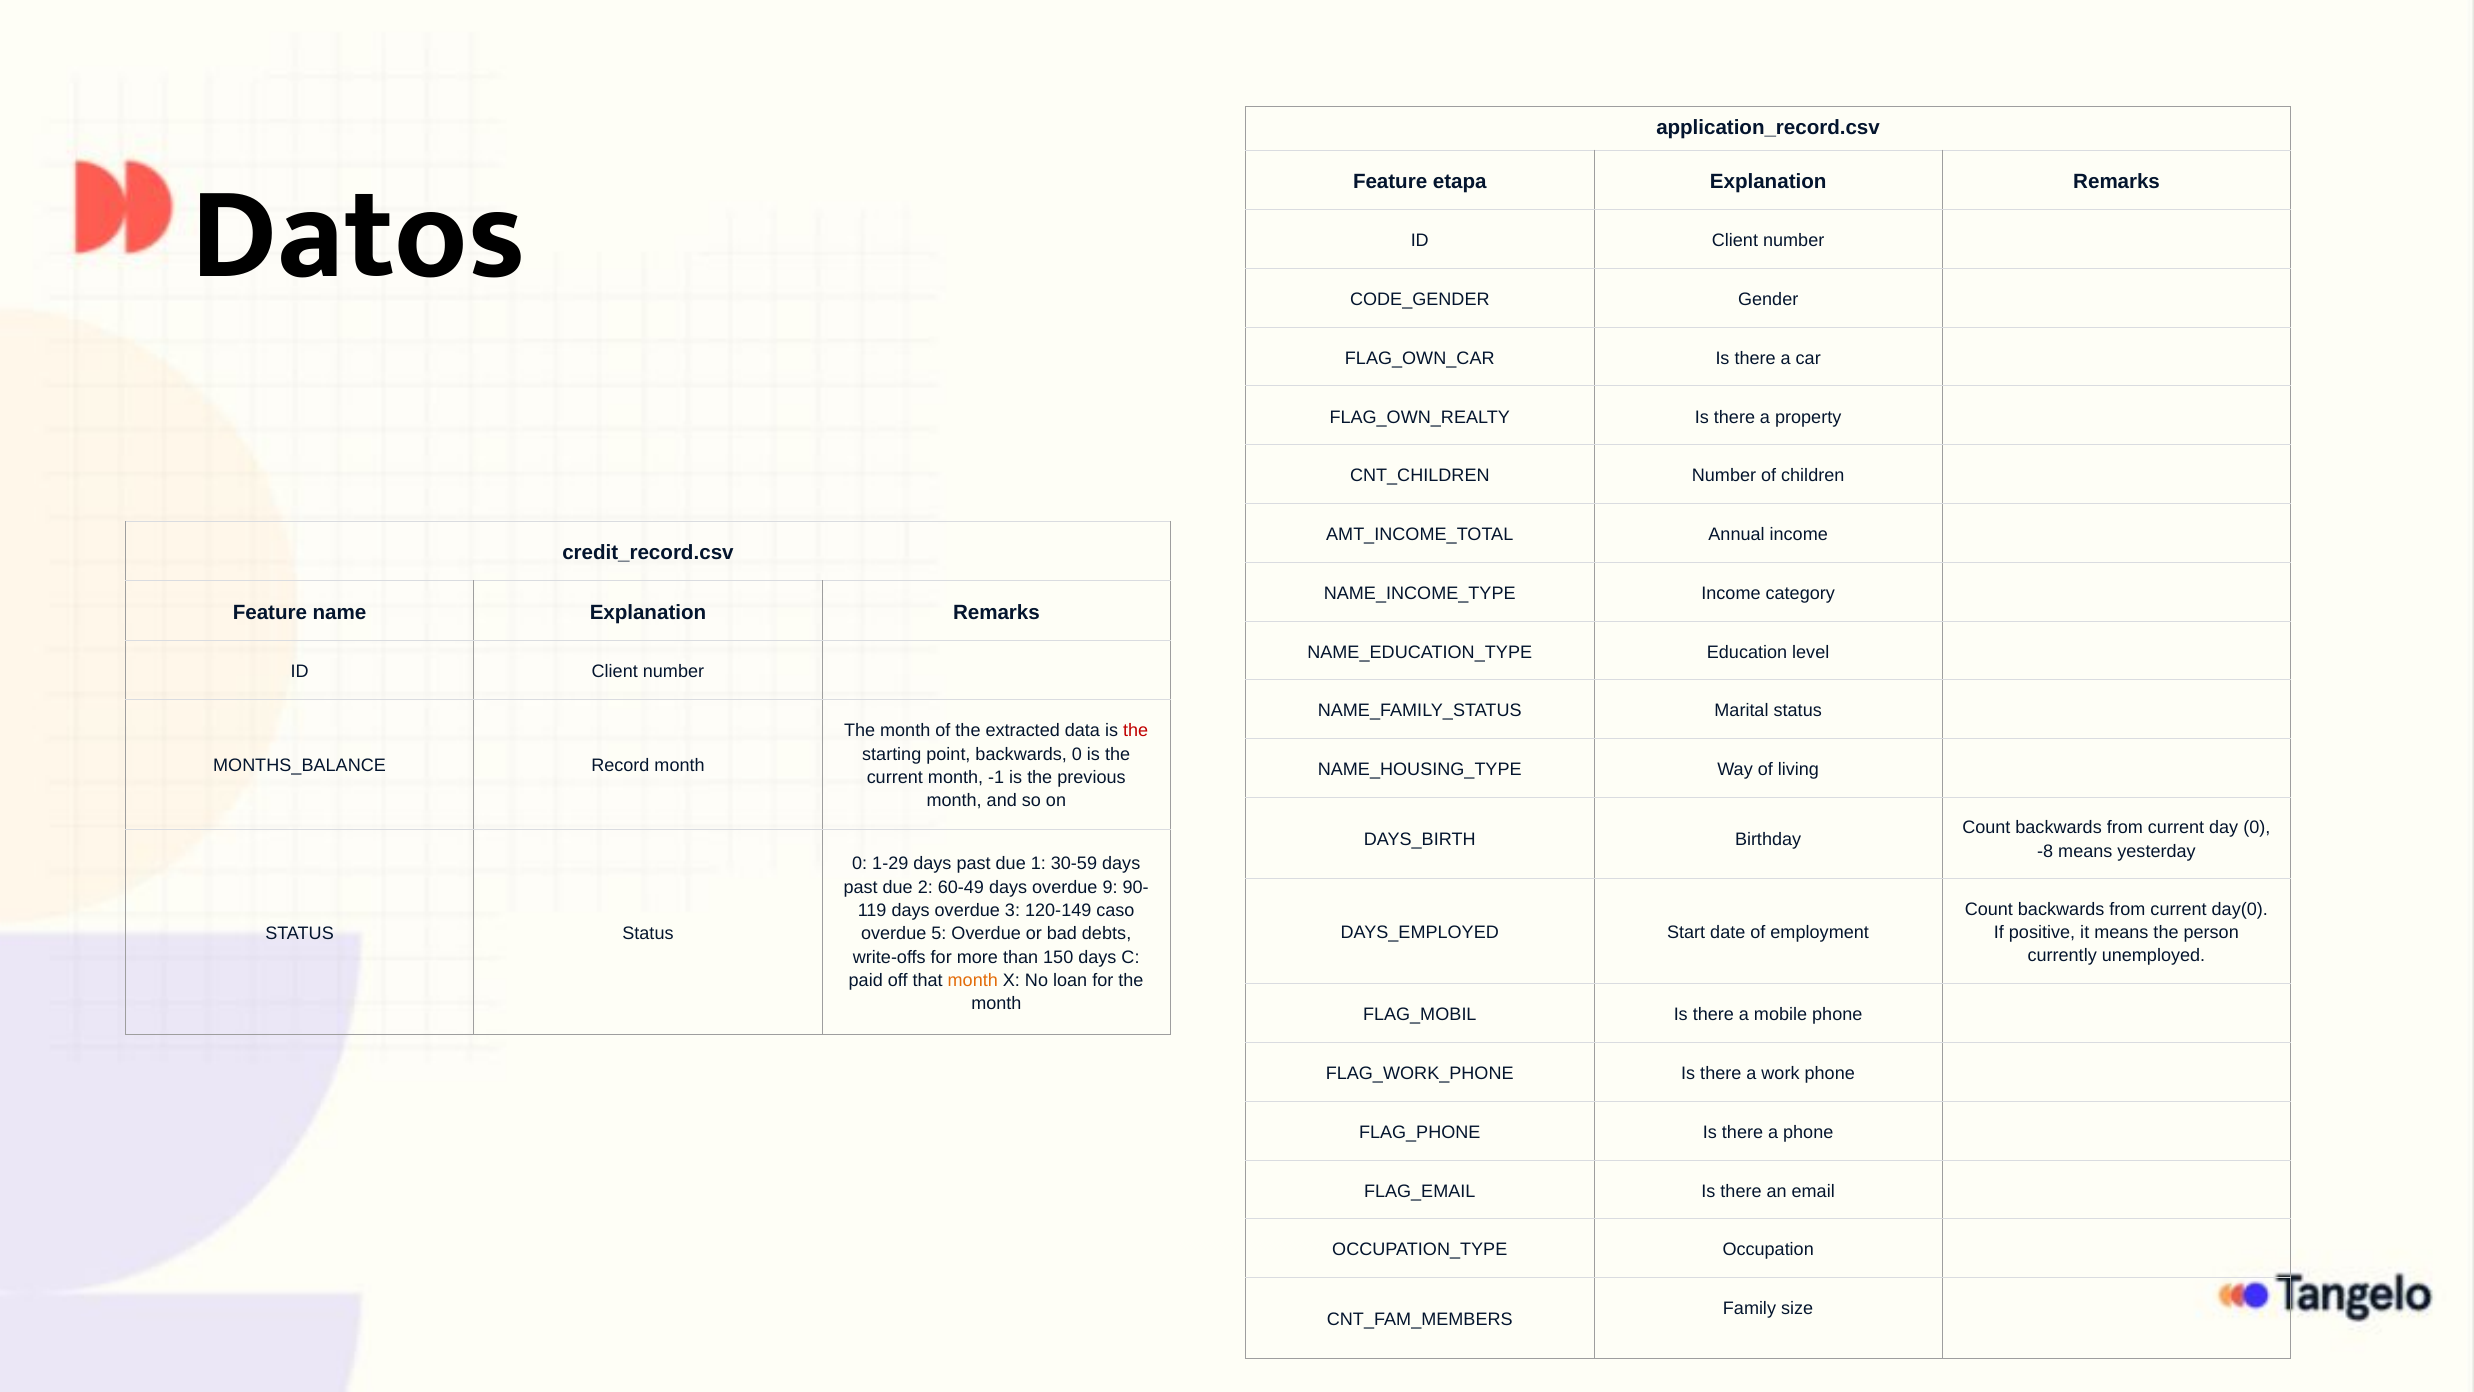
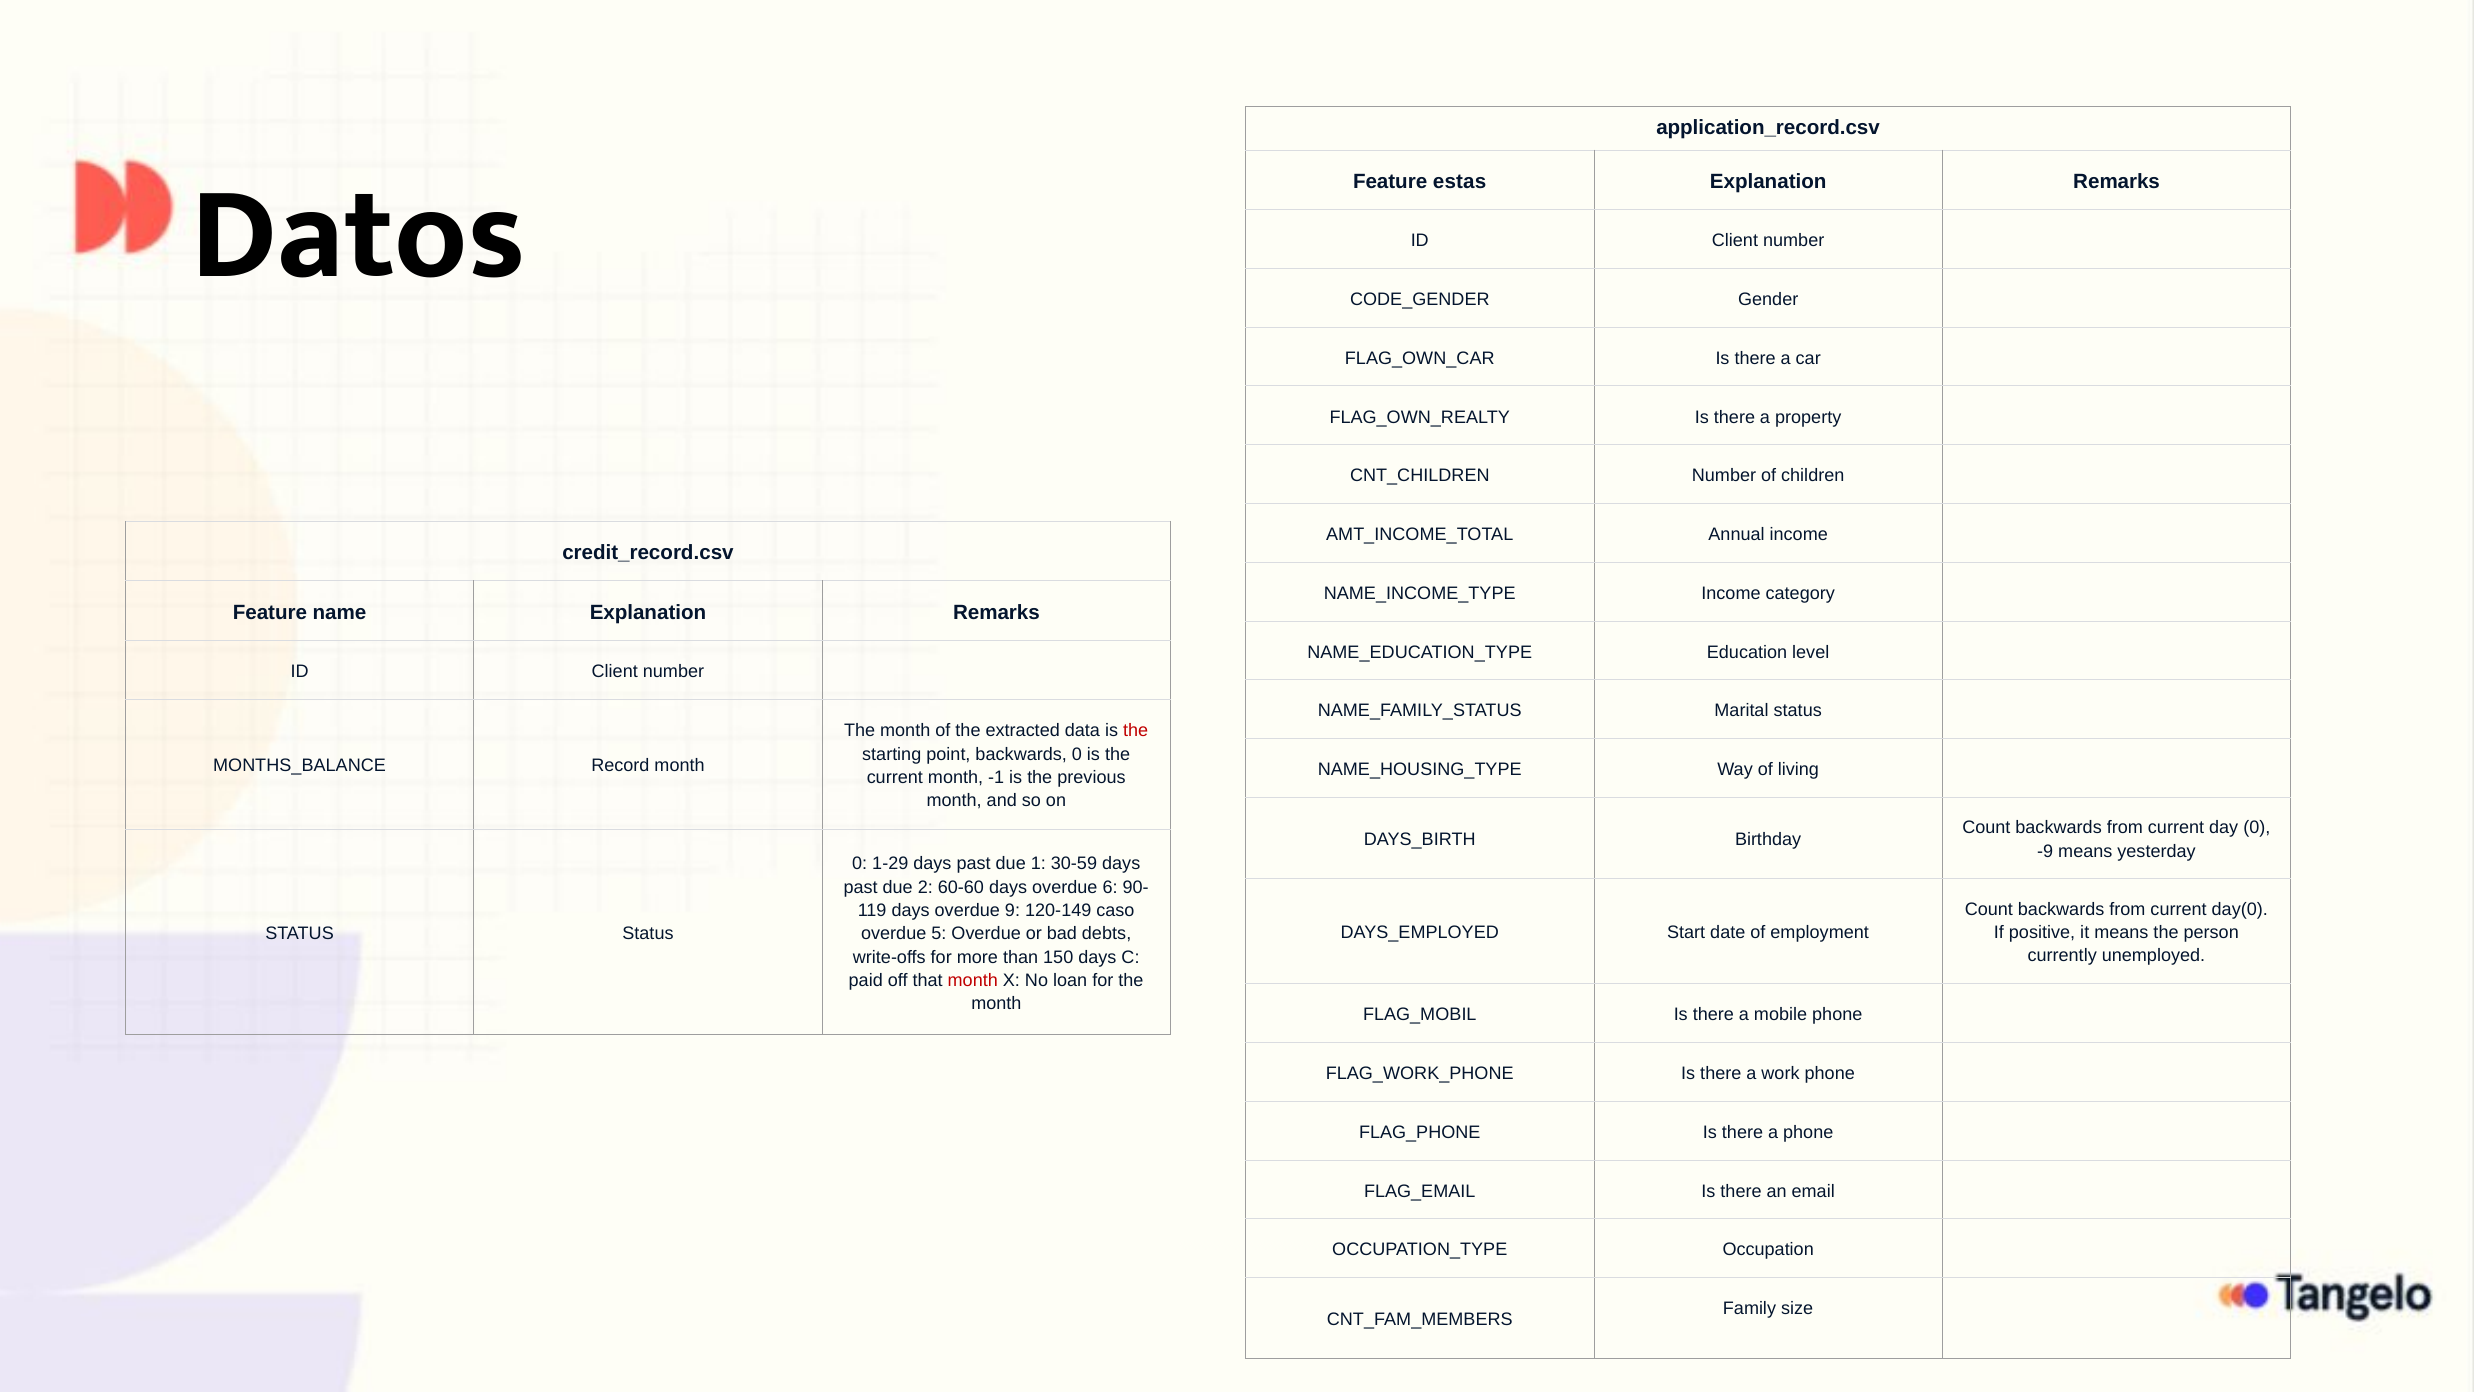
etapa: etapa -> estas
-8: -8 -> -9
60-49: 60-49 -> 60-60
9: 9 -> 6
3: 3 -> 9
month at (973, 980) colour: orange -> red
